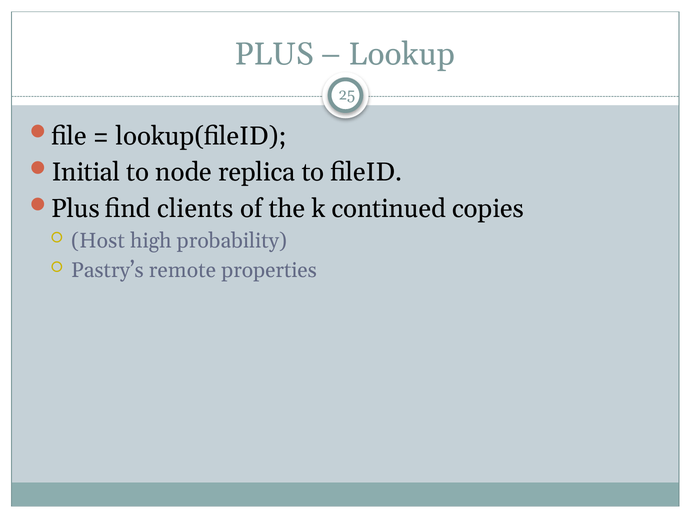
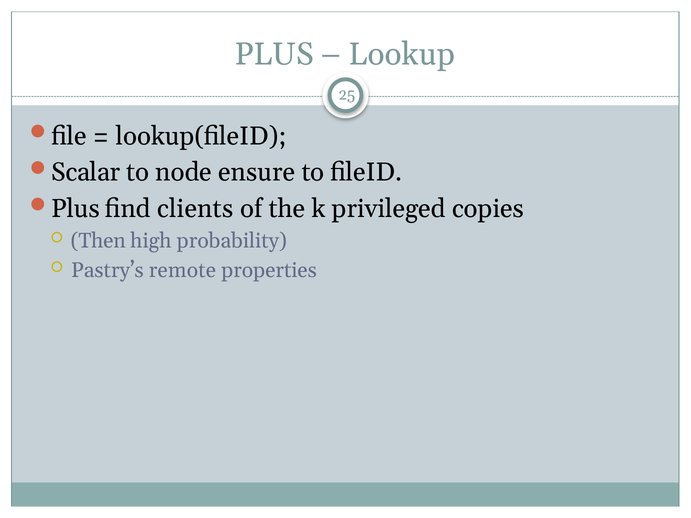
Initial: Initial -> Scalar
replica: replica -> ensure
continued: continued -> privileged
Host: Host -> Then
